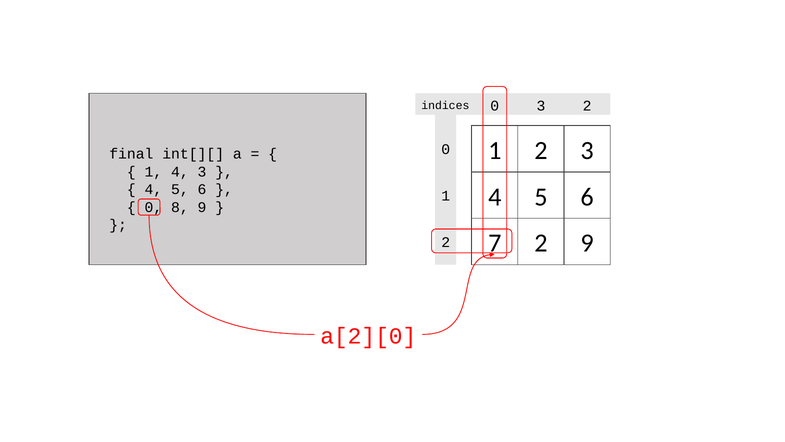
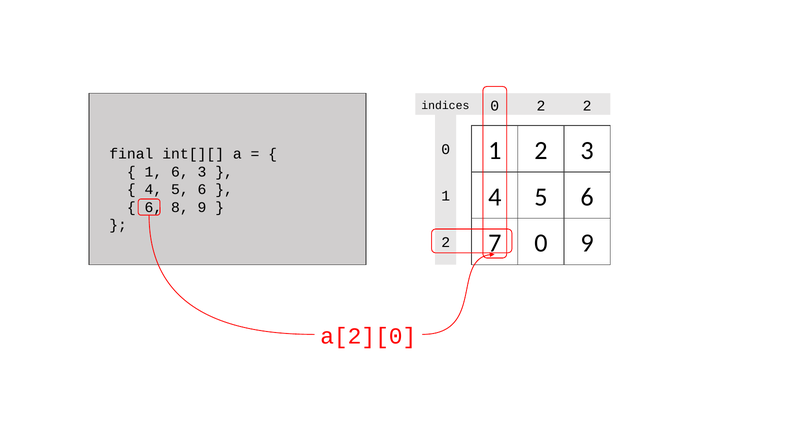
0 3: 3 -> 2
1 4: 4 -> 6
0 at (153, 207): 0 -> 6
7 2: 2 -> 0
